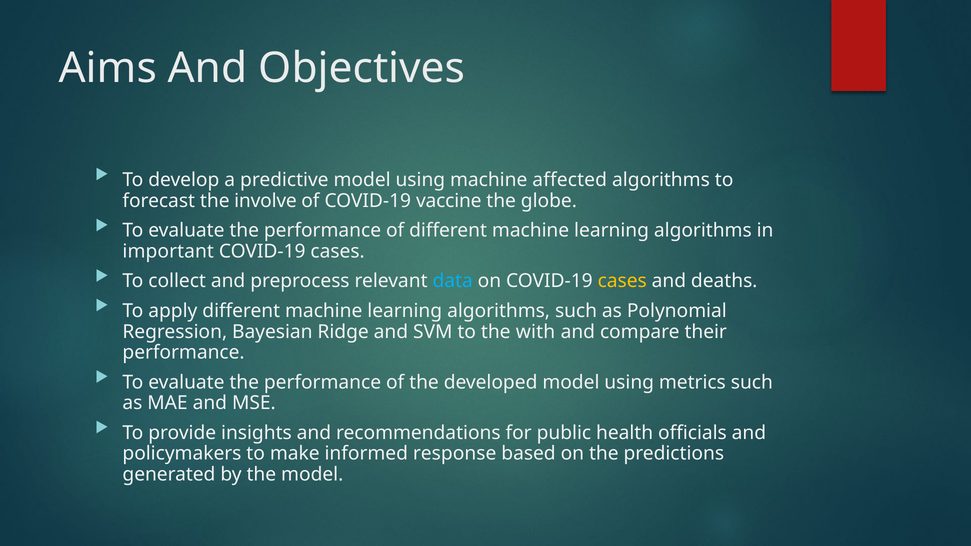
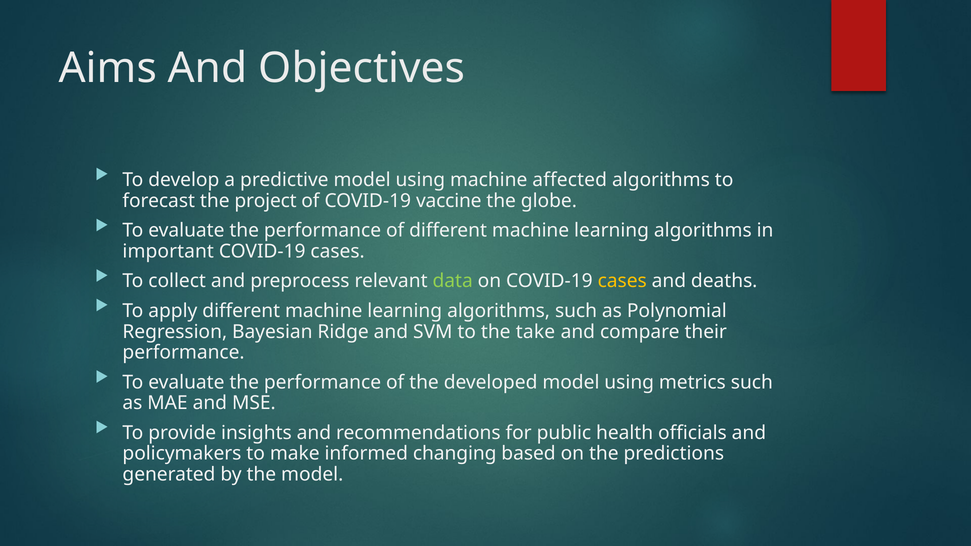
involve: involve -> project
data colour: light blue -> light green
with: with -> take
response: response -> changing
